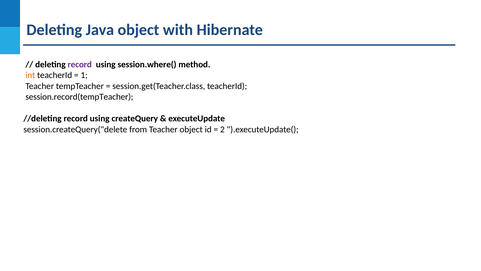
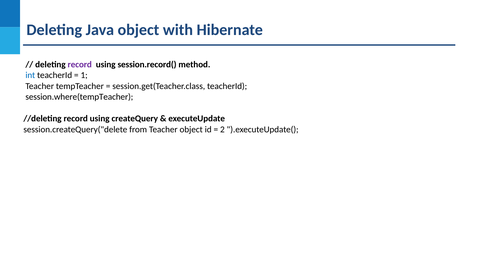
session.where(: session.where( -> session.record(
int colour: orange -> blue
session.record(tempTeacher: session.record(tempTeacher -> session.where(tempTeacher
